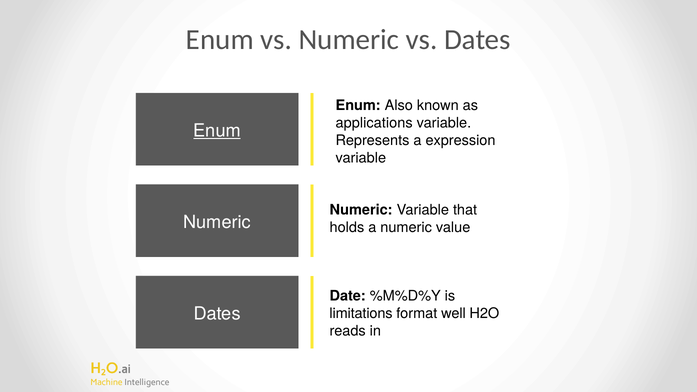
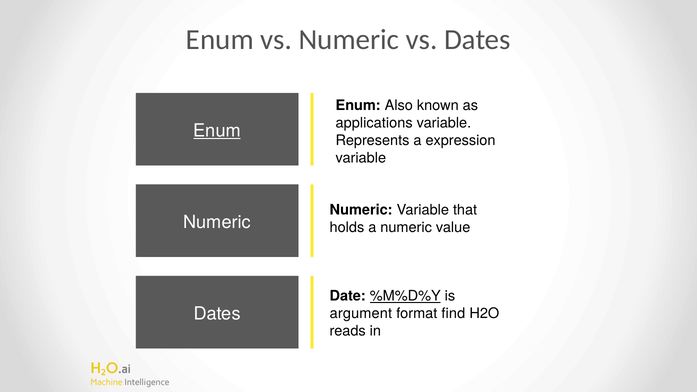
%M%D%Y underline: none -> present
limitations: limitations -> argument
well: well -> find
